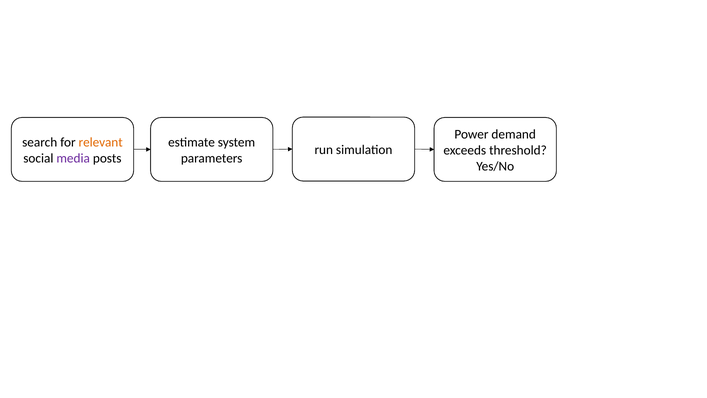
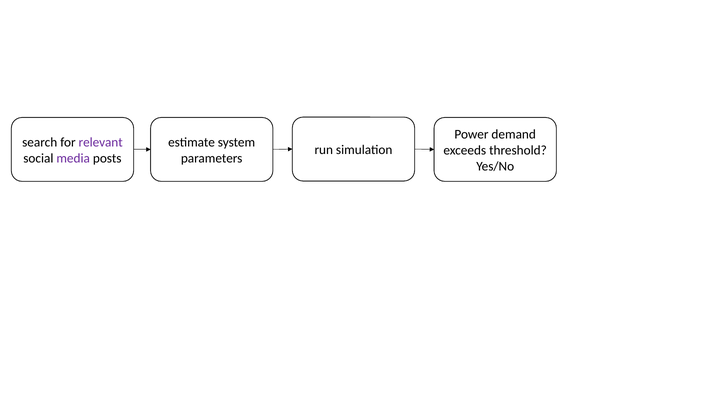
relevant colour: orange -> purple
